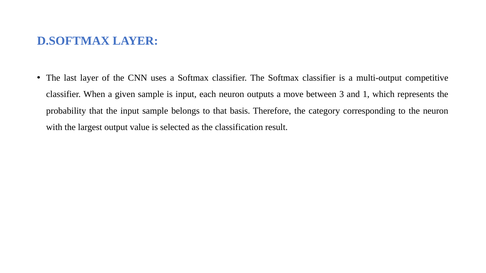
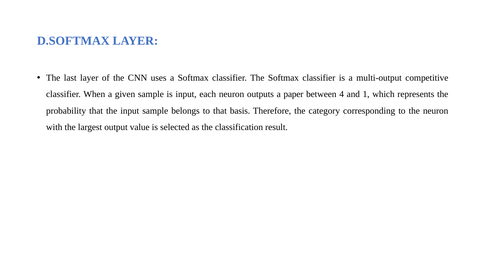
move: move -> paper
3: 3 -> 4
